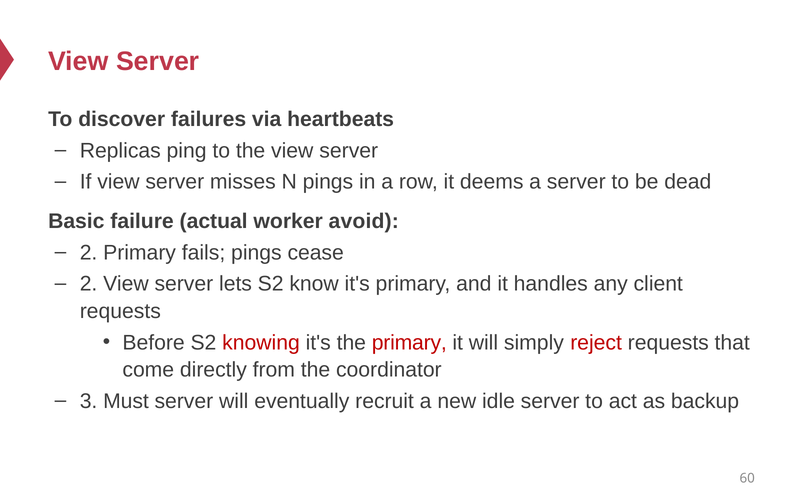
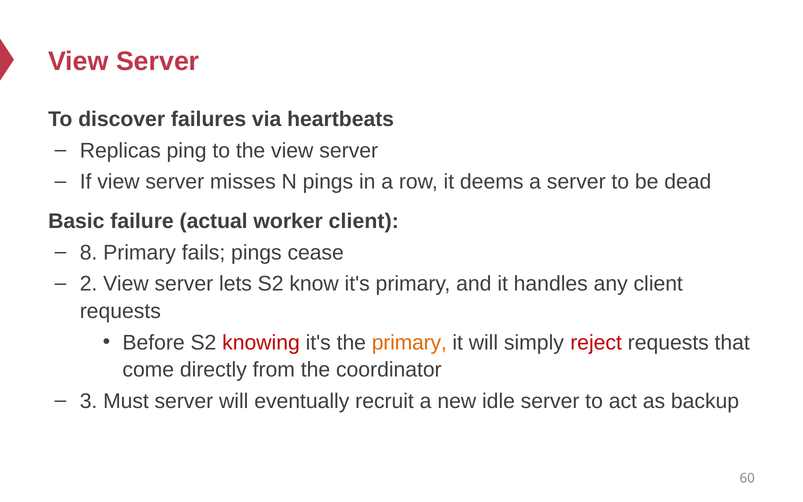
worker avoid: avoid -> client
2 at (89, 253): 2 -> 8
primary at (409, 342) colour: red -> orange
